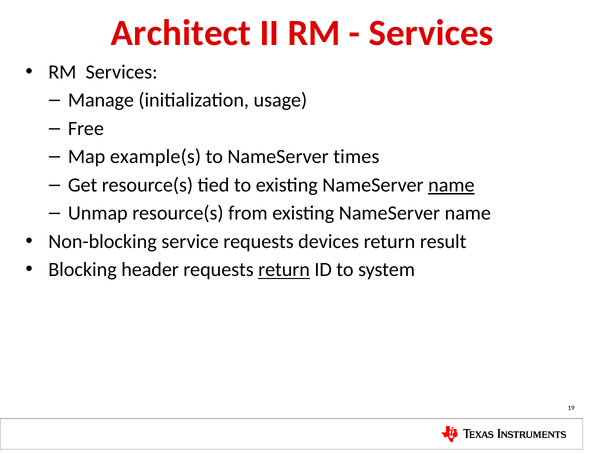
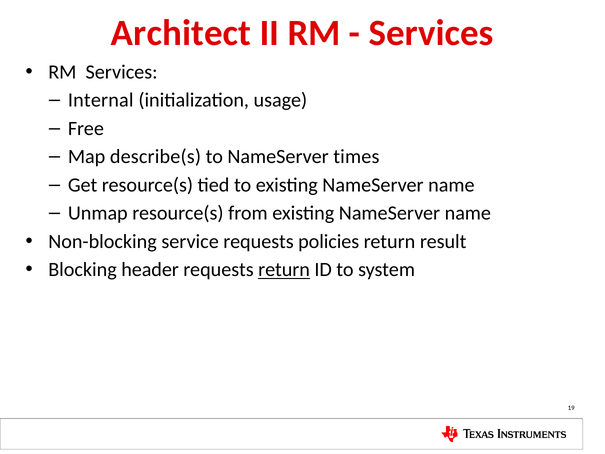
Manage: Manage -> Internal
example(s: example(s -> describe(s
name at (451, 185) underline: present -> none
devices: devices -> policies
